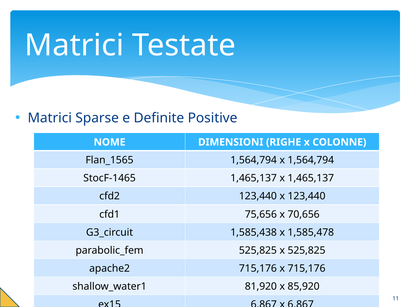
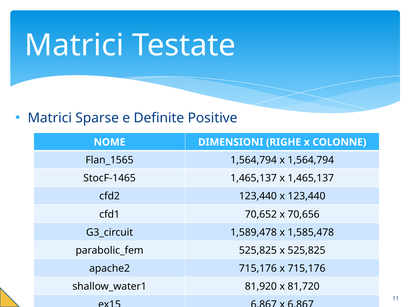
75,656: 75,656 -> 70,652
1,585,438: 1,585,438 -> 1,589,478
85,920: 85,920 -> 81,720
